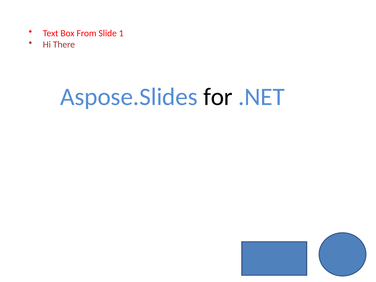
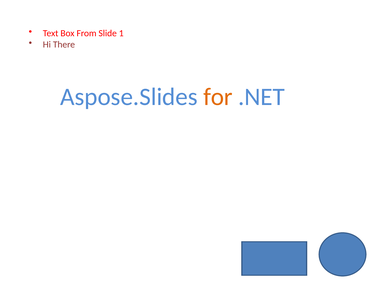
for colour: black -> orange
